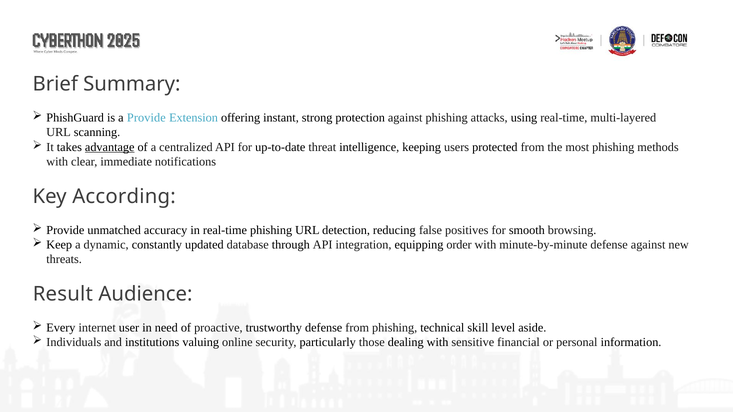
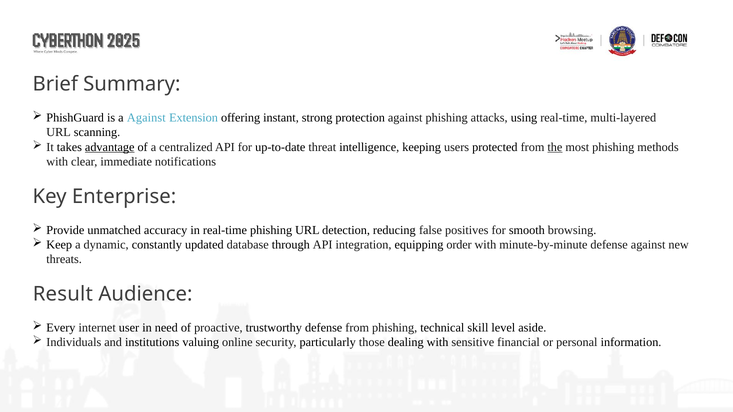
a Provide: Provide -> Against
the underline: none -> present
According: According -> Enterprise
